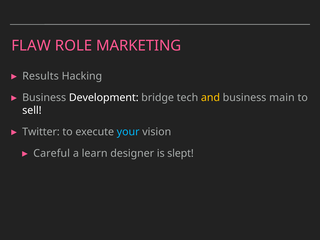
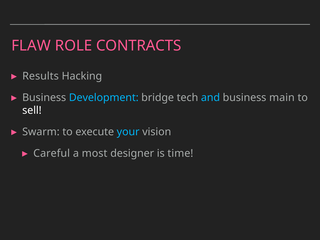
MARKETING: MARKETING -> CONTRACTS
Development colour: white -> light blue
and colour: yellow -> light blue
Twitter: Twitter -> Swarm
learn: learn -> most
slept: slept -> time
